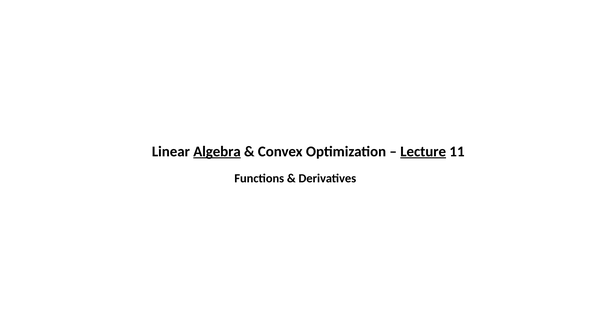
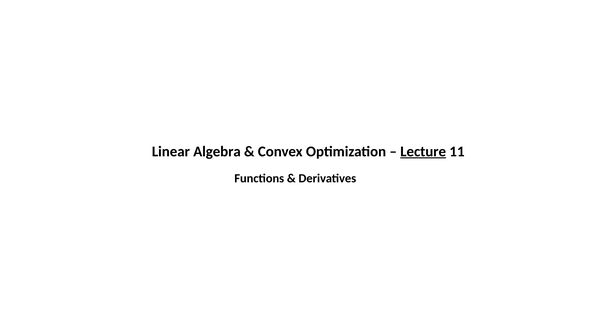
Algebra underline: present -> none
